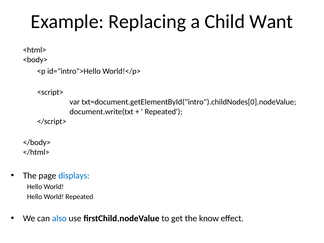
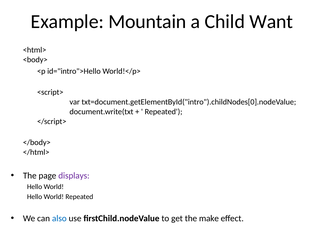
Replacing: Replacing -> Mountain
displays colour: blue -> purple
know: know -> make
